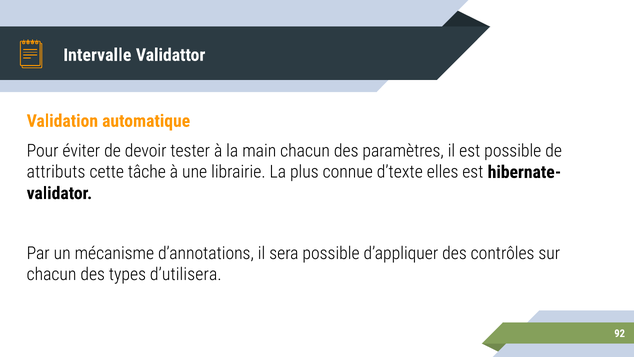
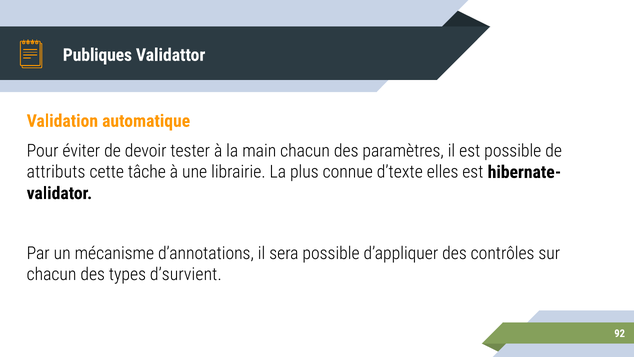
Intervalle: Intervalle -> Publiques
d’utilisera: d’utilisera -> d’survient
